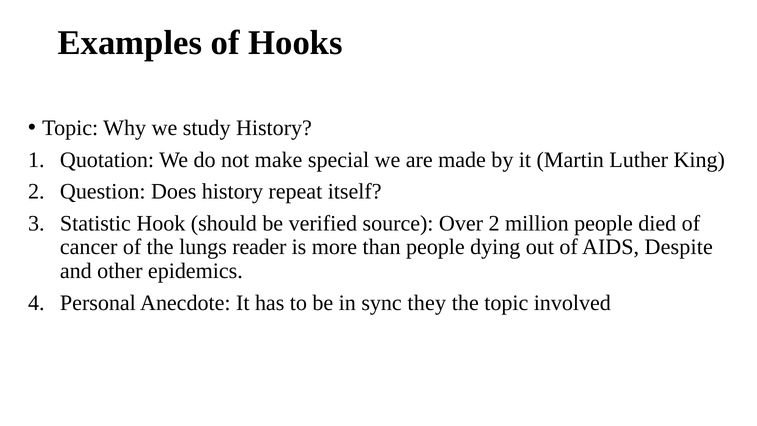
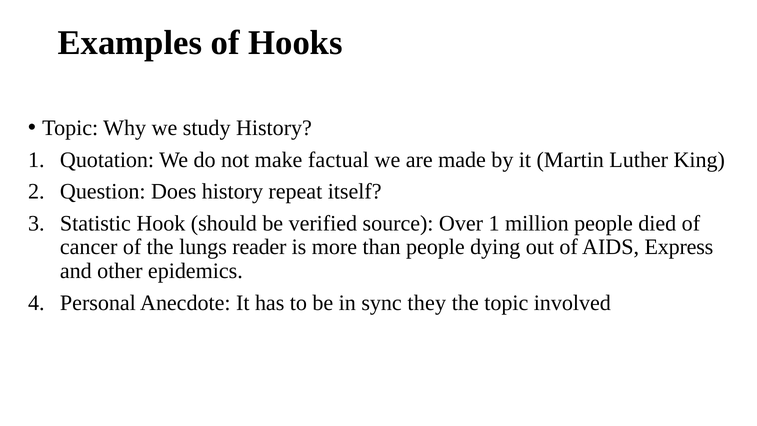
special: special -> factual
Over 2: 2 -> 1
Despite: Despite -> Express
